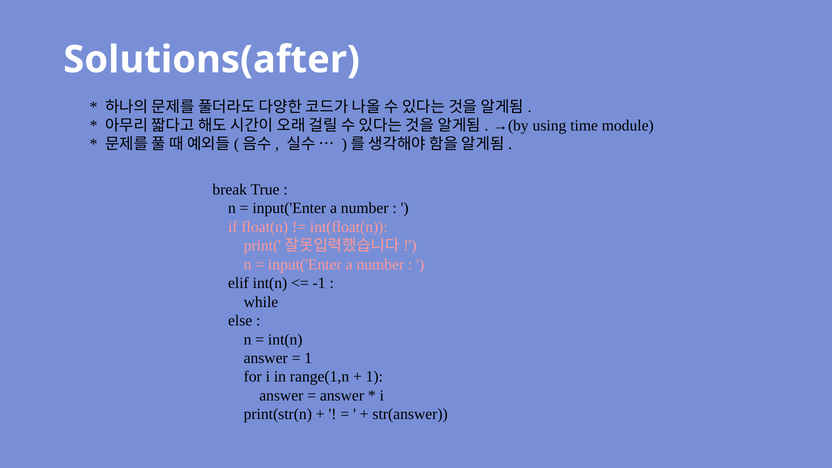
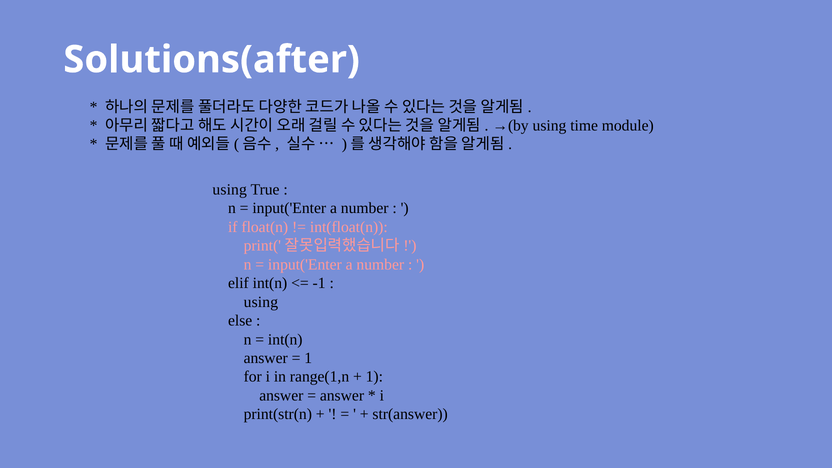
break at (230, 190): break -> using
while at (261, 302): while -> using
